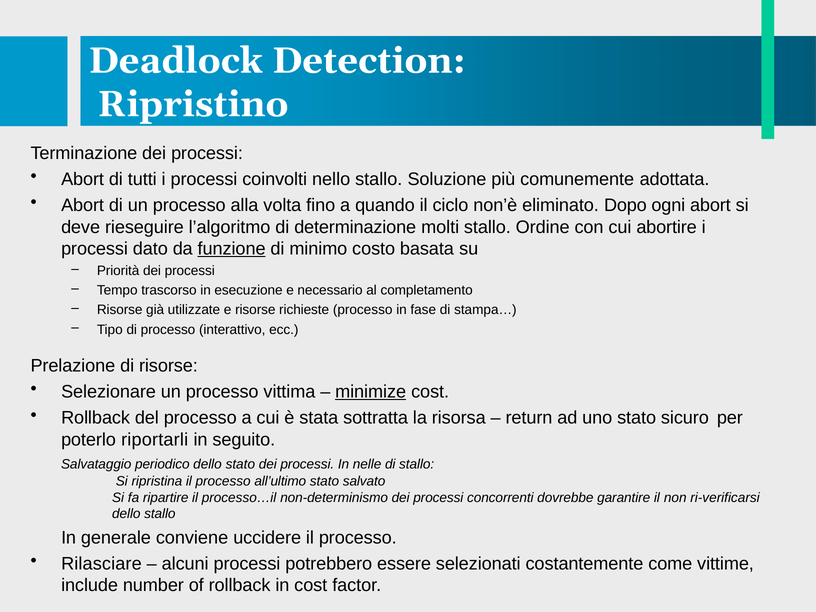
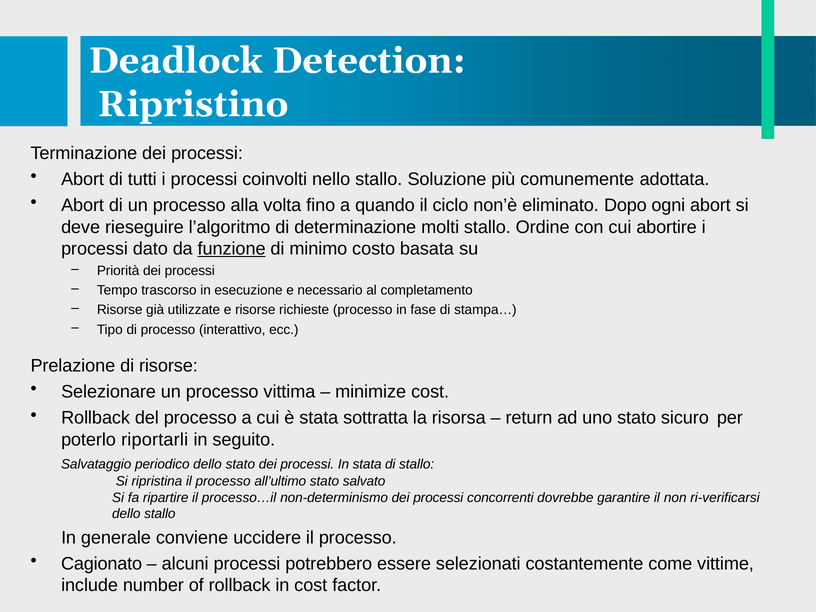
minimize underline: present -> none
In nelle: nelle -> stata
Rilasciare: Rilasciare -> Cagionato
